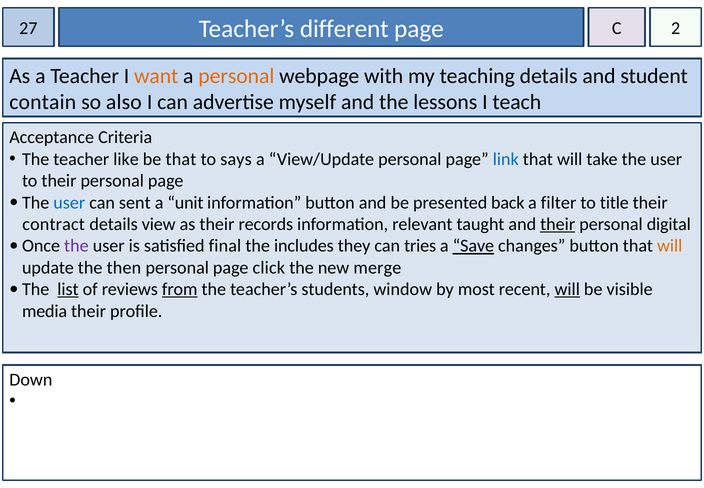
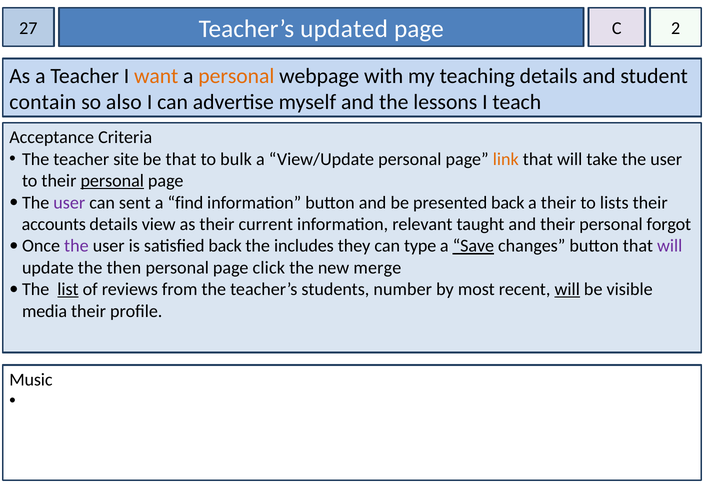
different: different -> updated
like: like -> site
says: says -> bulk
link colour: blue -> orange
personal at (112, 181) underline: none -> present
user at (69, 202) colour: blue -> purple
unit: unit -> find
a filter: filter -> their
title: title -> lists
contract: contract -> accounts
records: records -> current
their at (558, 224) underline: present -> none
digital: digital -> forgot
satisfied final: final -> back
tries: tries -> type
will at (670, 246) colour: orange -> purple
from underline: present -> none
window: window -> number
Down: Down -> Music
